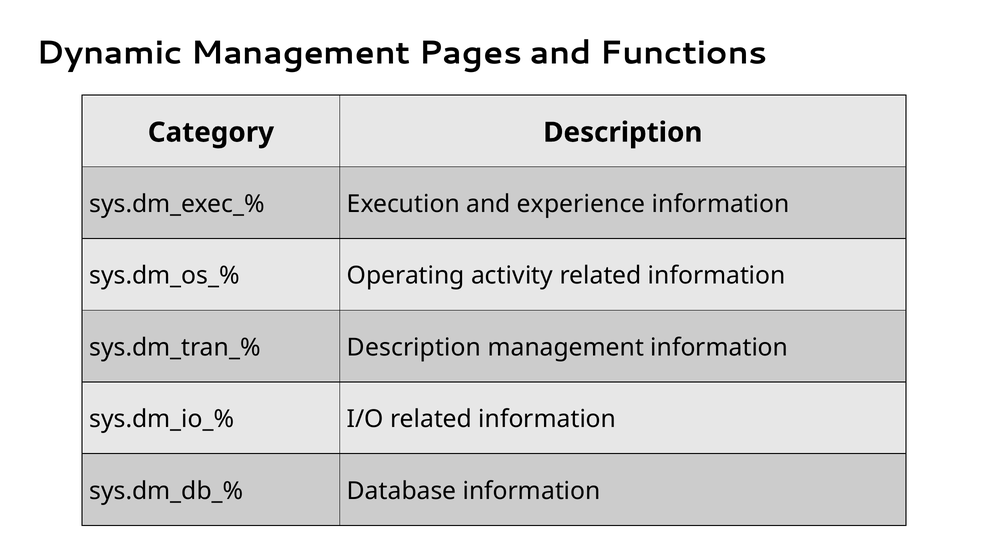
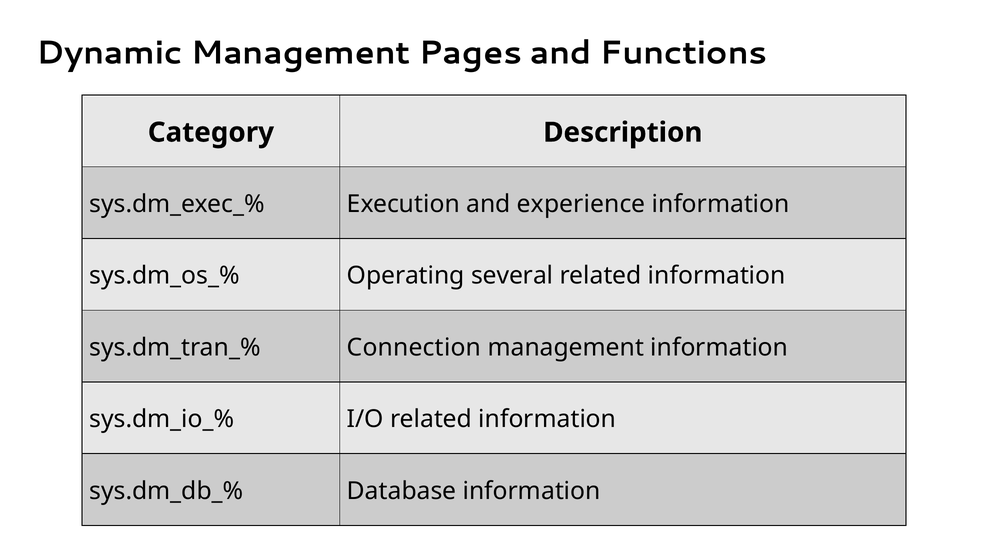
activity: activity -> several
Description at (414, 347): Description -> Connection
